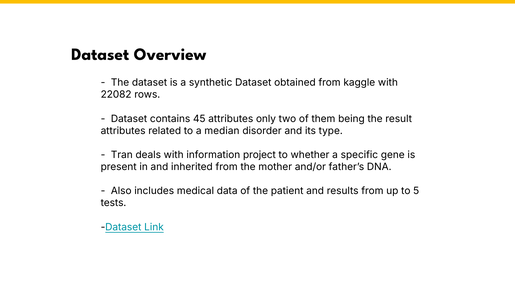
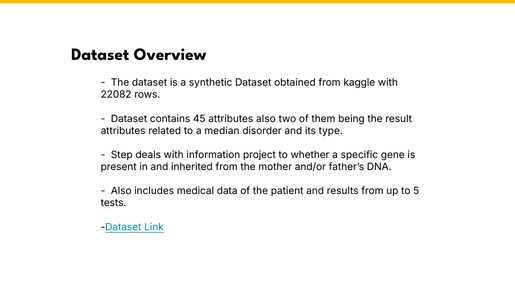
attributes only: only -> also
Tran: Tran -> Step
